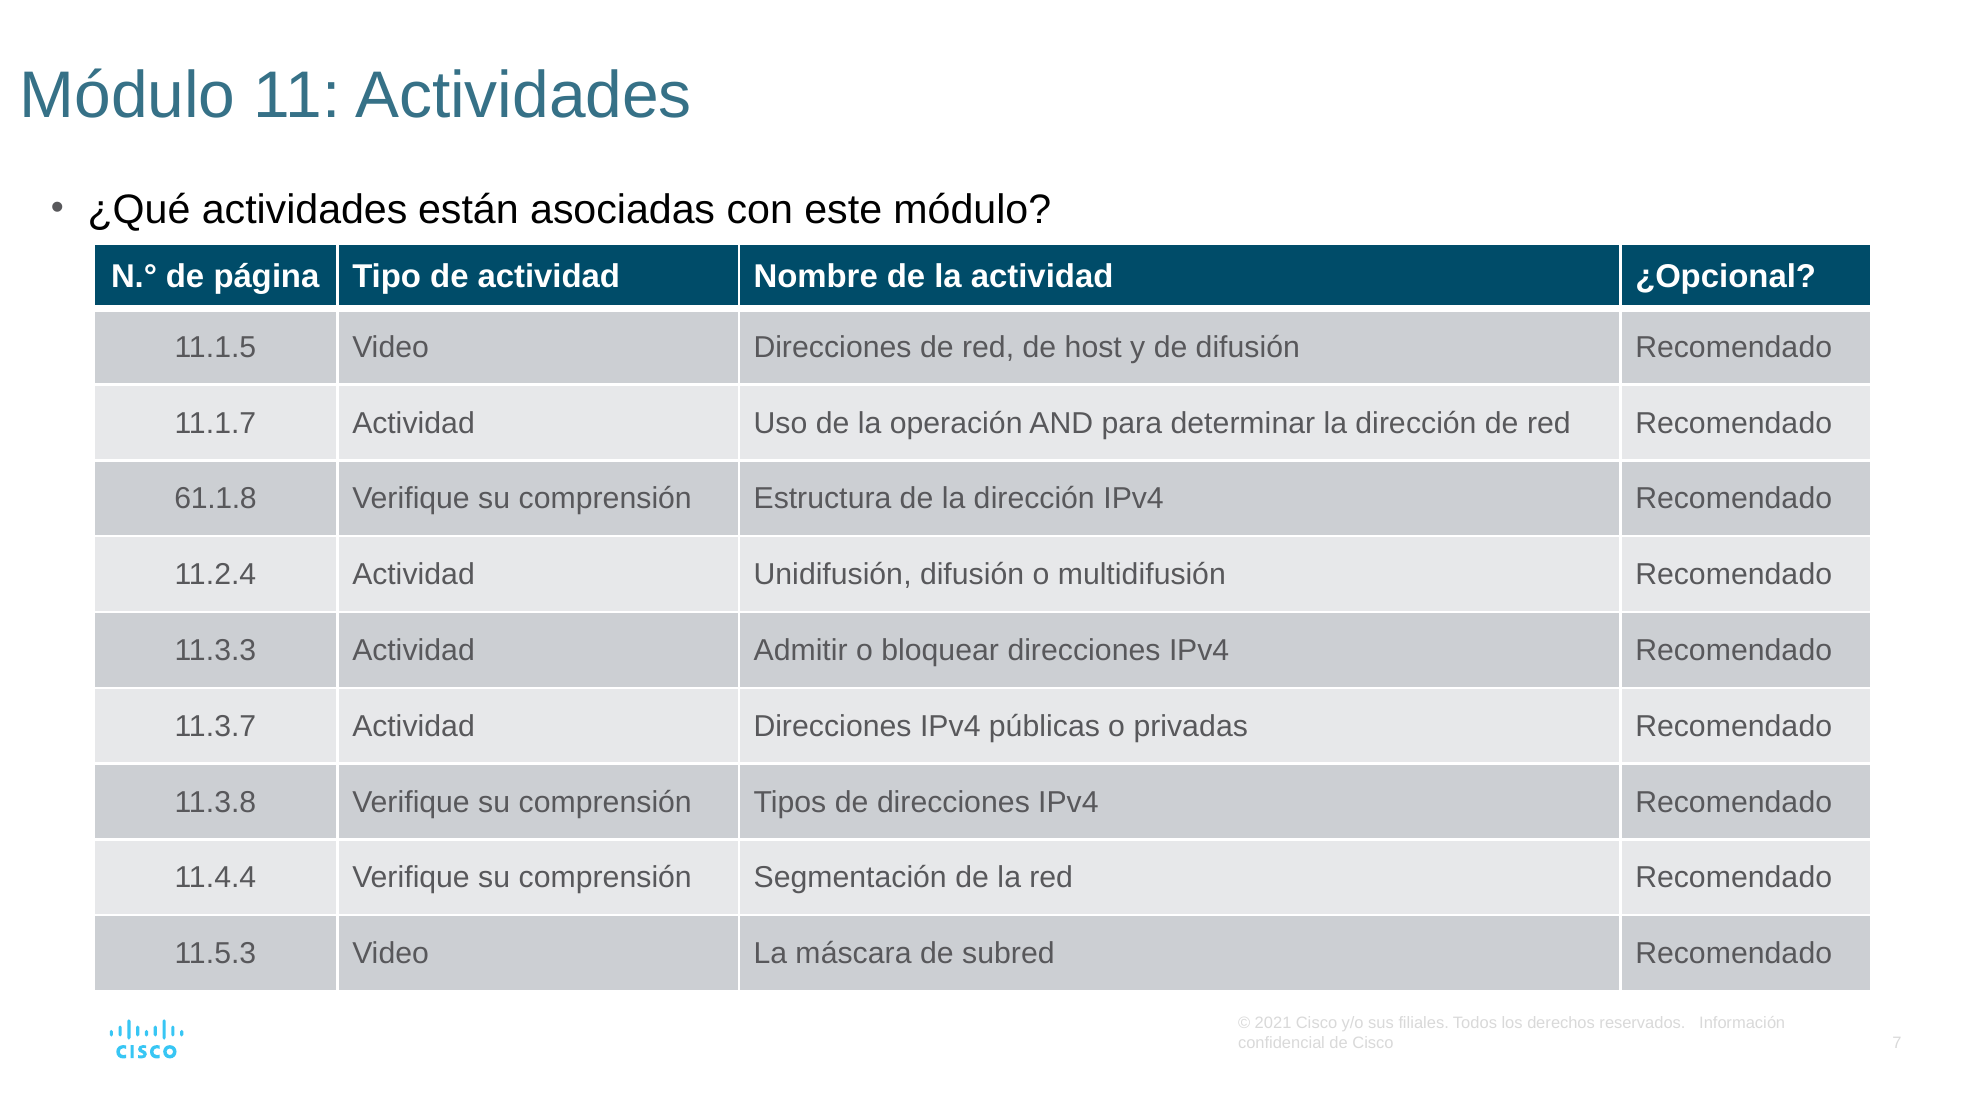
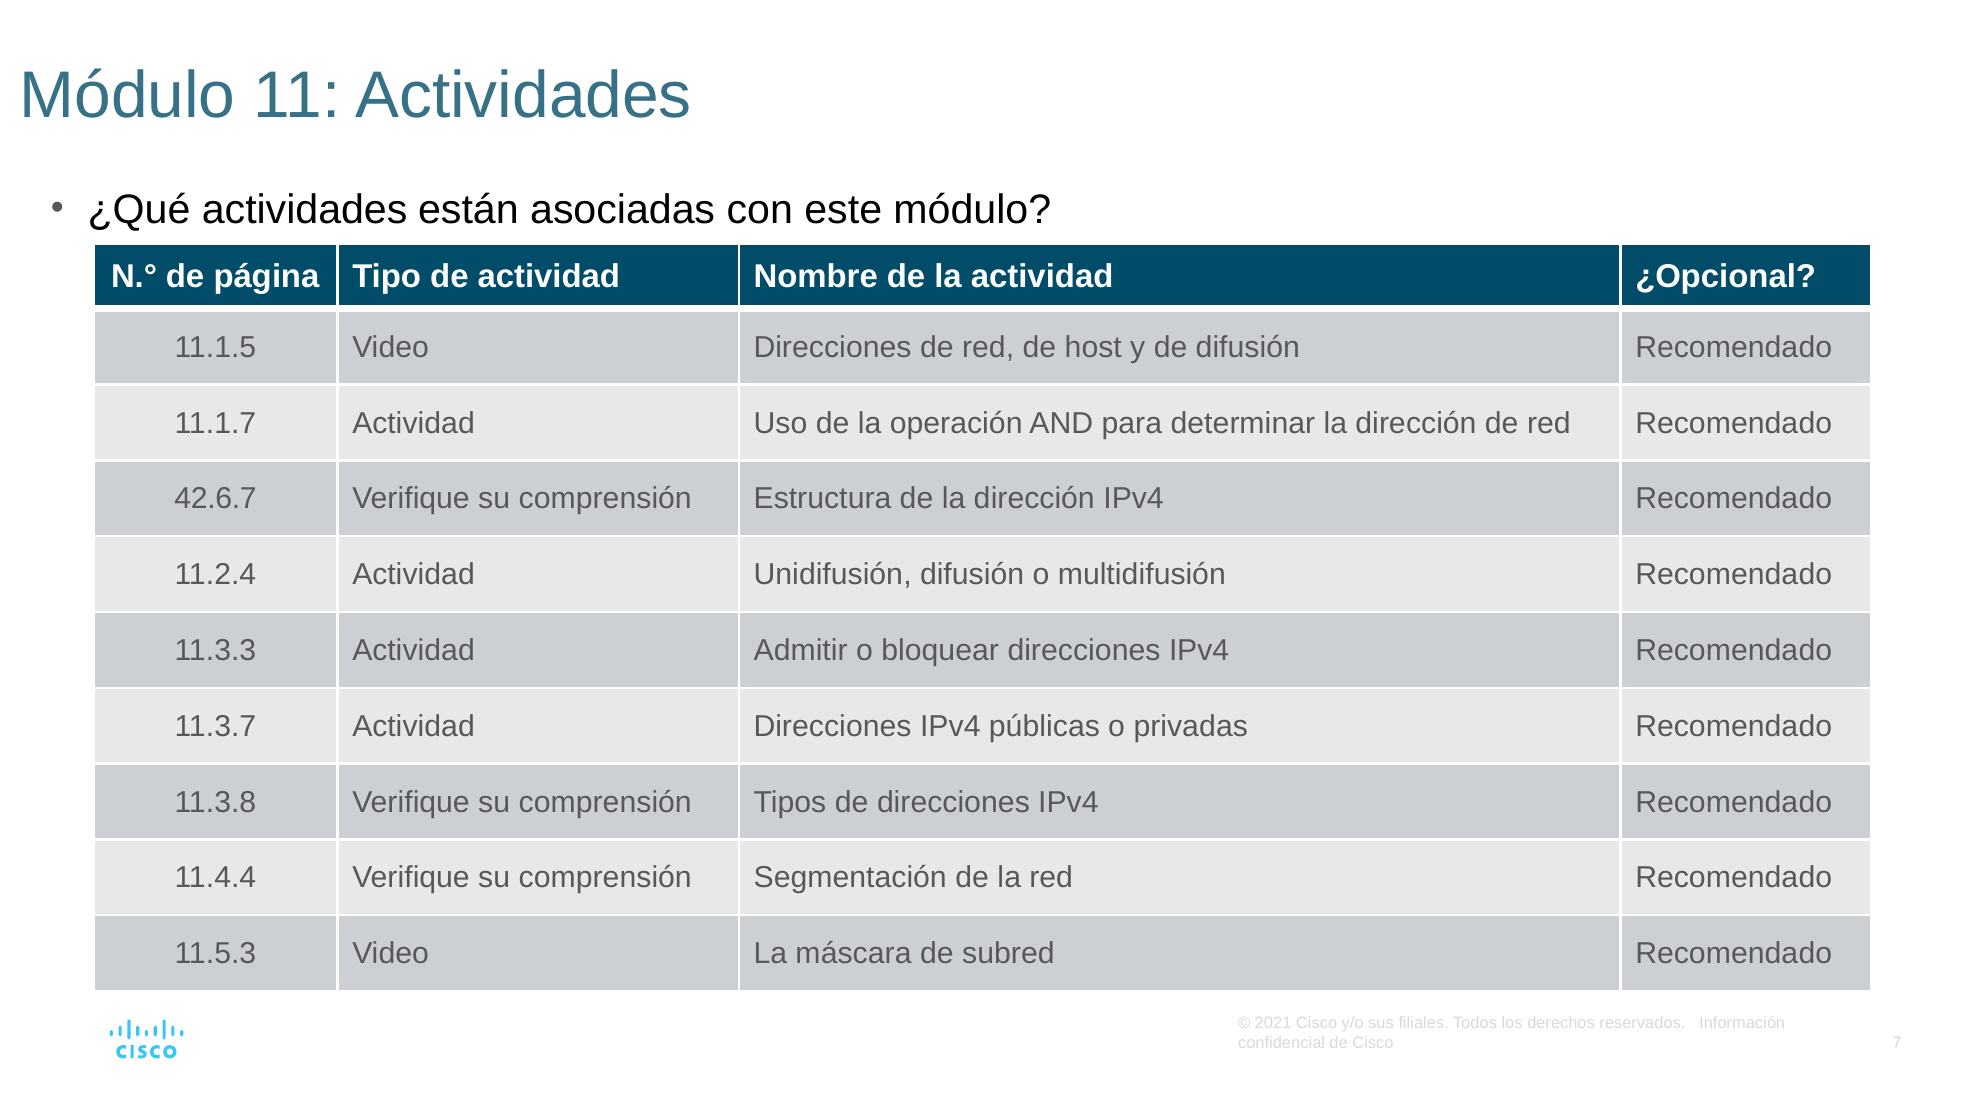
61.1.8: 61.1.8 -> 42.6.7
